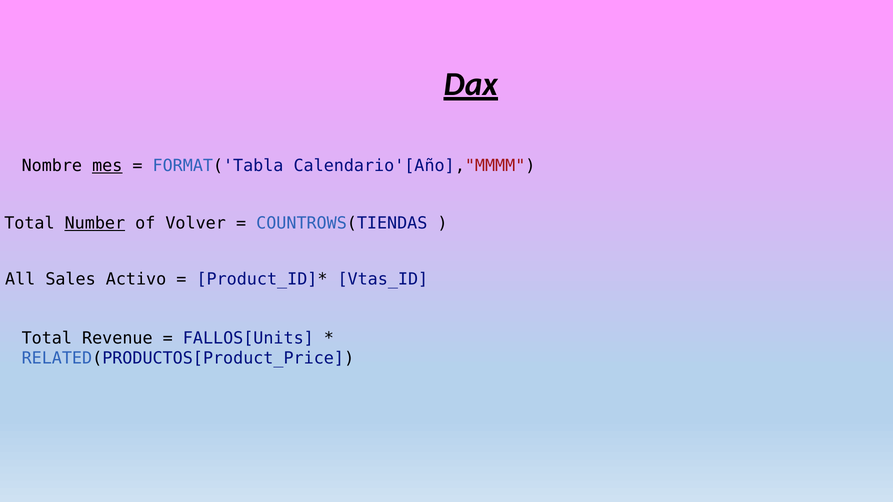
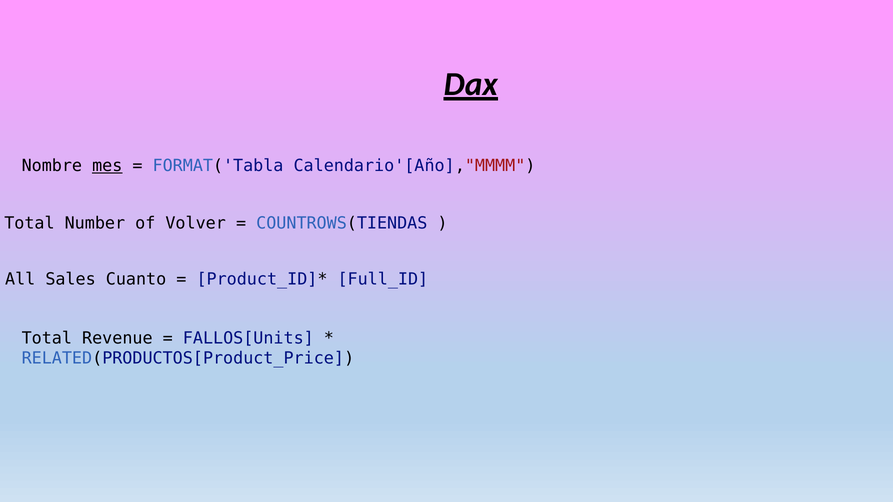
Number underline: present -> none
Activo: Activo -> Cuanto
Vtas_ID: Vtas_ID -> Full_ID
